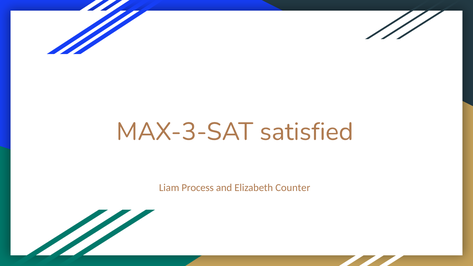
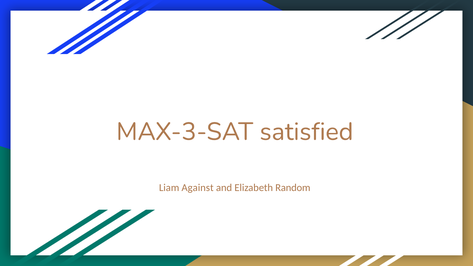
Process: Process -> Against
Counter: Counter -> Random
